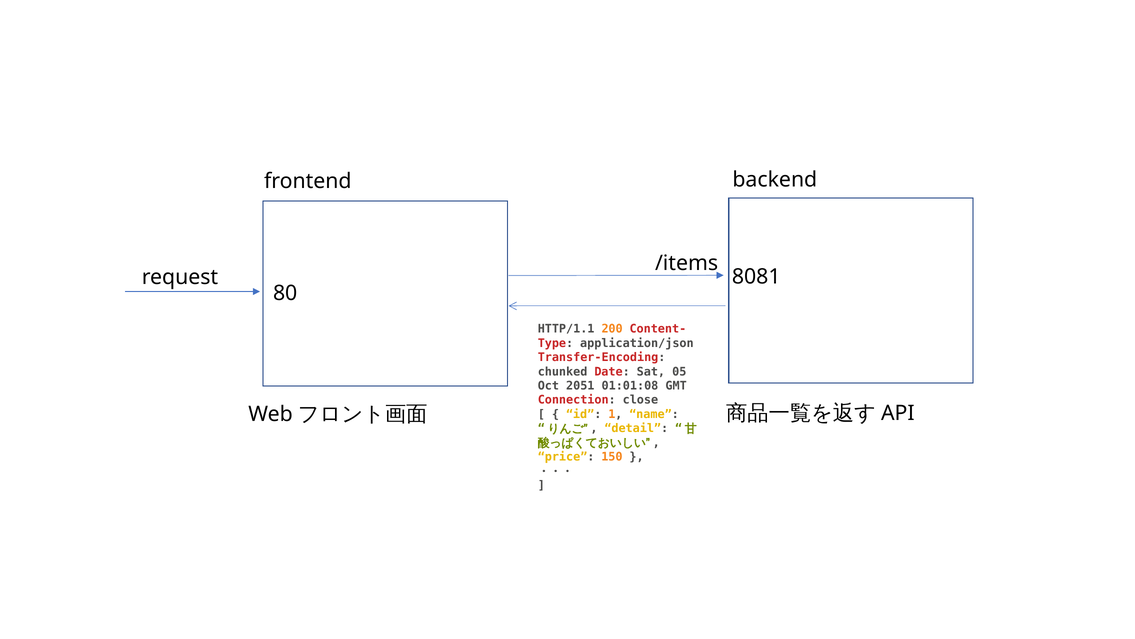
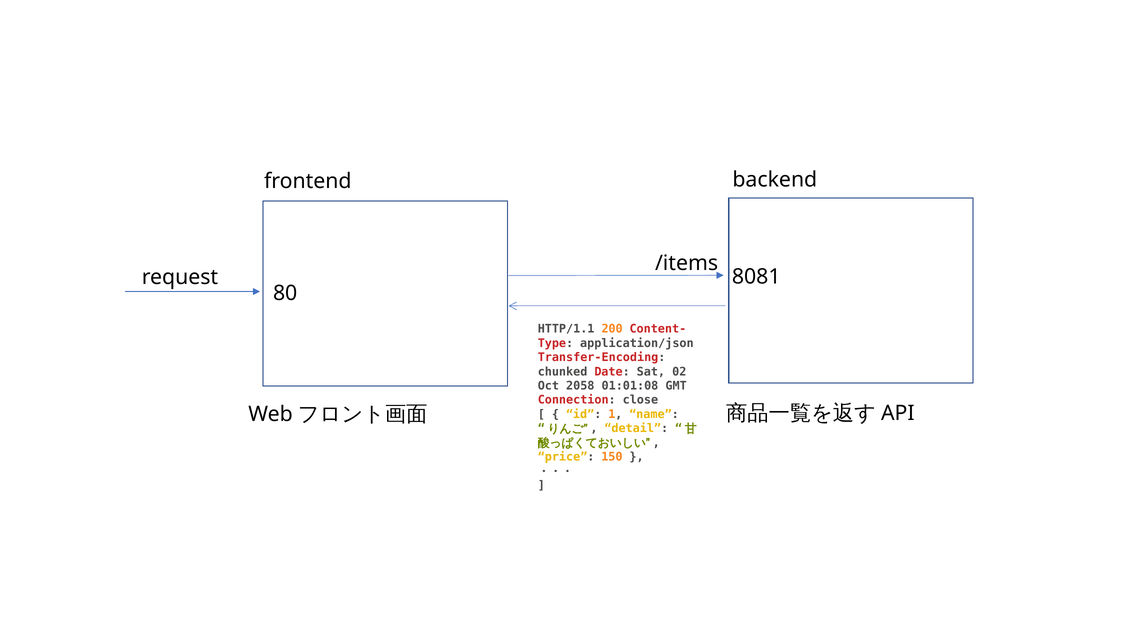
05: 05 -> 02
2051: 2051 -> 2058
